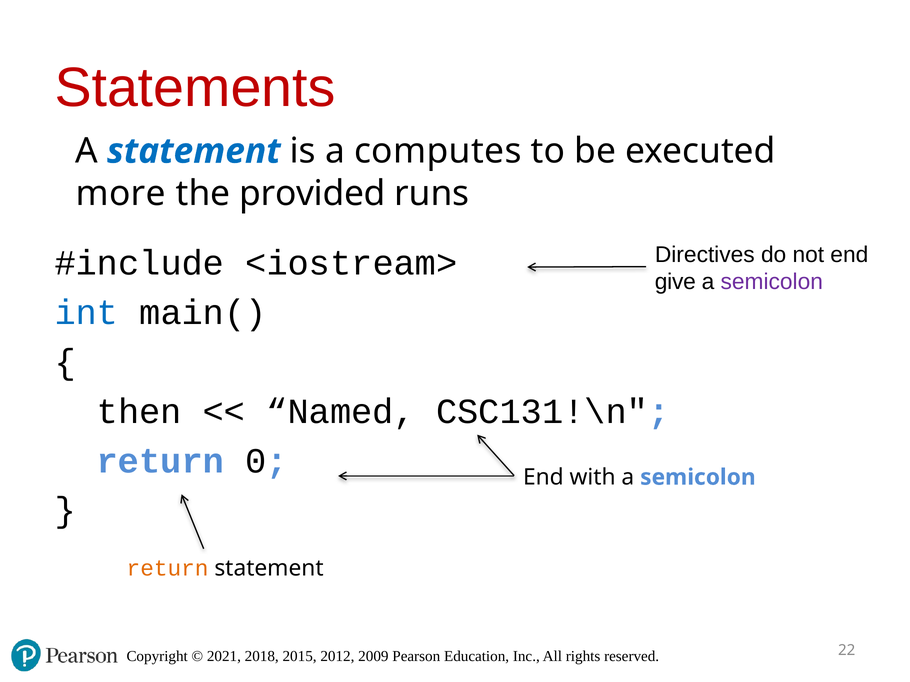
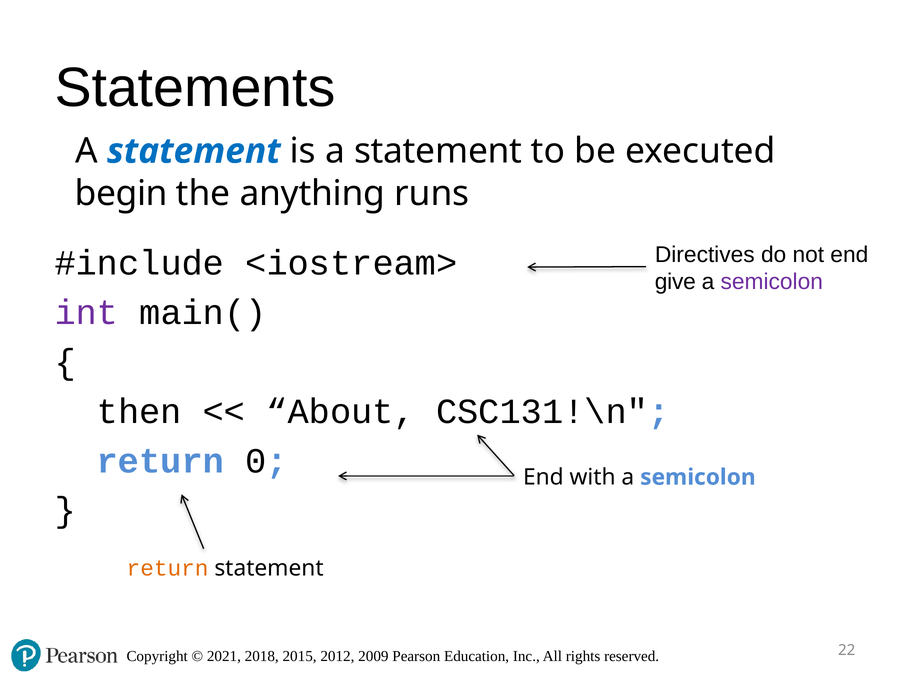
Statements colour: red -> black
is a computes: computes -> statement
more: more -> begin
provided: provided -> anything
int colour: blue -> purple
Named: Named -> About
